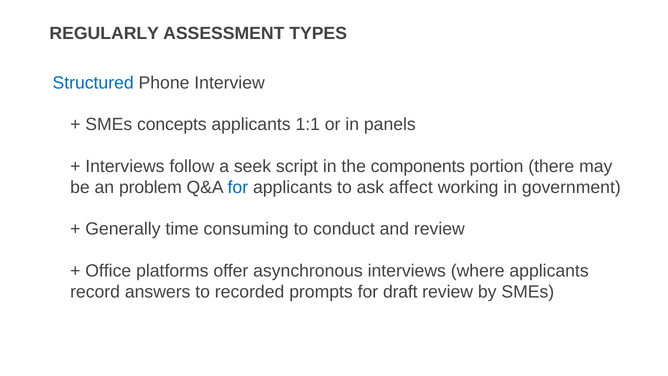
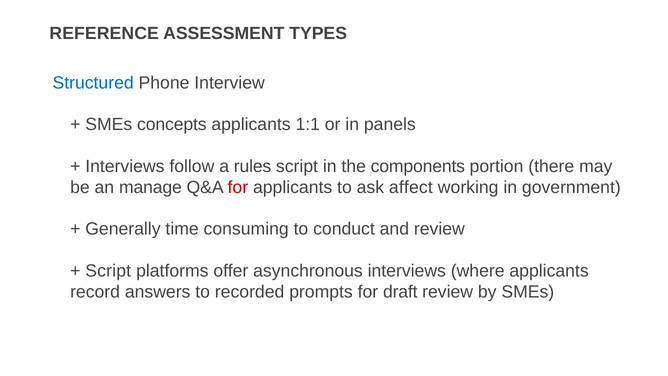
REGULARLY: REGULARLY -> REFERENCE
seek: seek -> rules
problem: problem -> manage
for at (238, 187) colour: blue -> red
Office at (108, 271): Office -> Script
